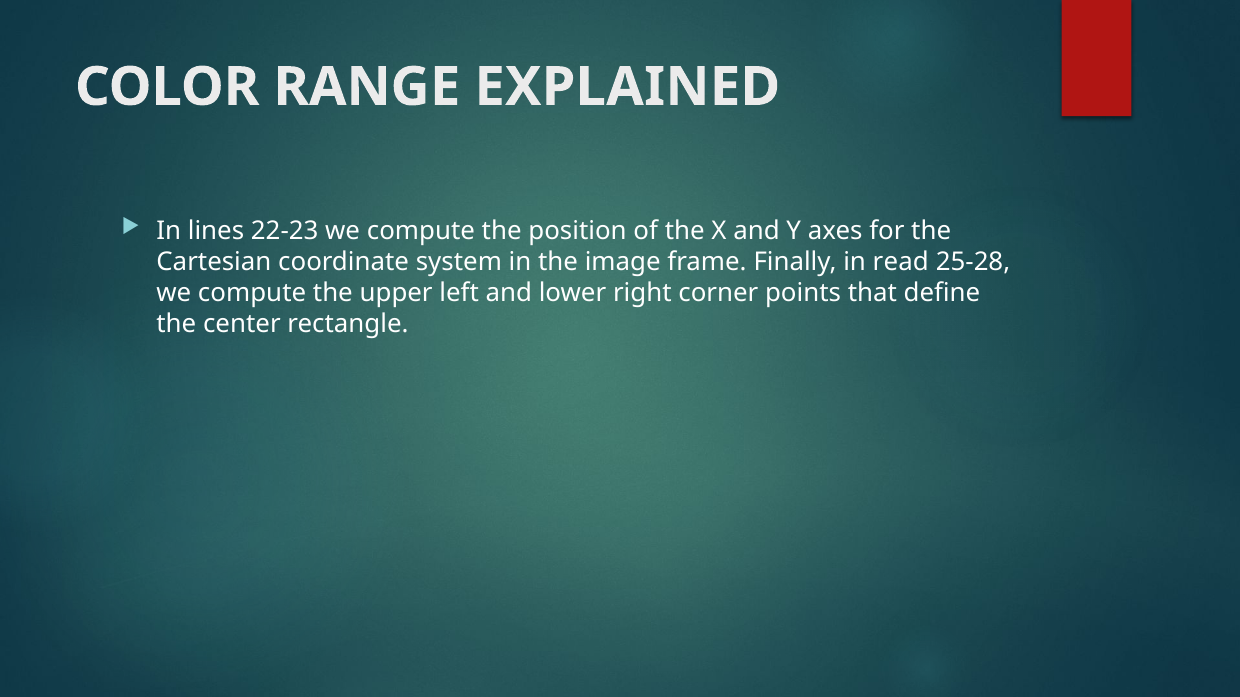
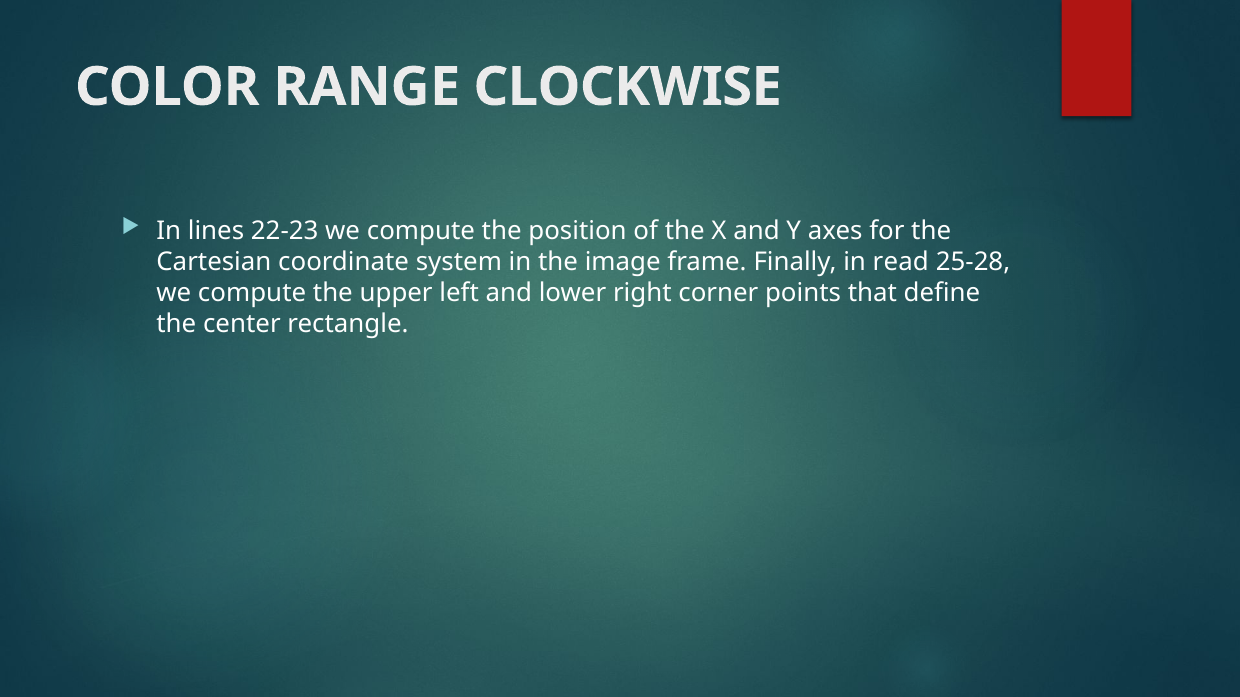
EXPLAINED: EXPLAINED -> CLOCKWISE
